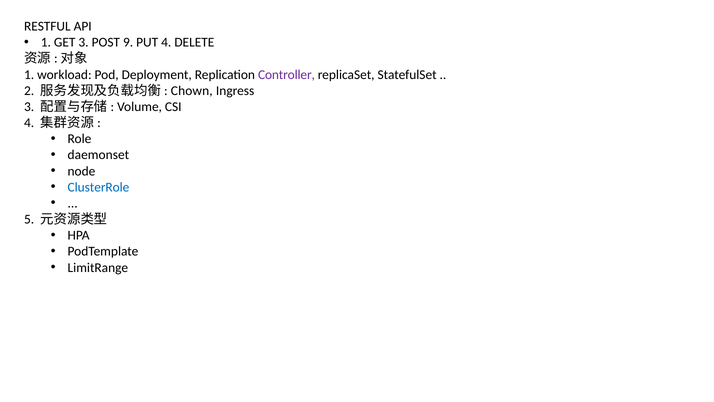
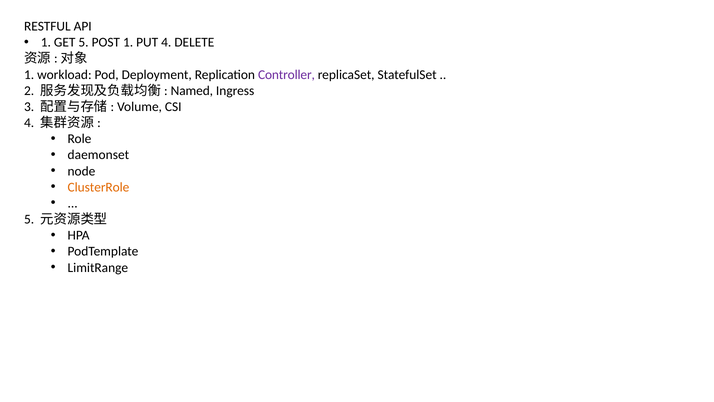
GET 3: 3 -> 5
POST 9: 9 -> 1
Chown: Chown -> Named
ClusterRole colour: blue -> orange
